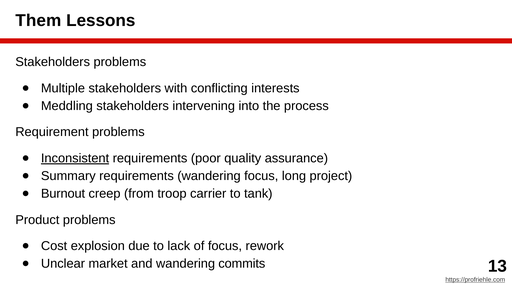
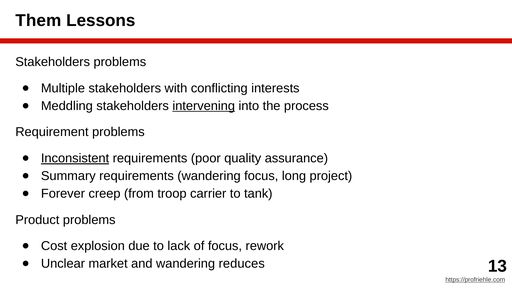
intervening underline: none -> present
Burnout: Burnout -> Forever
commits: commits -> reduces
